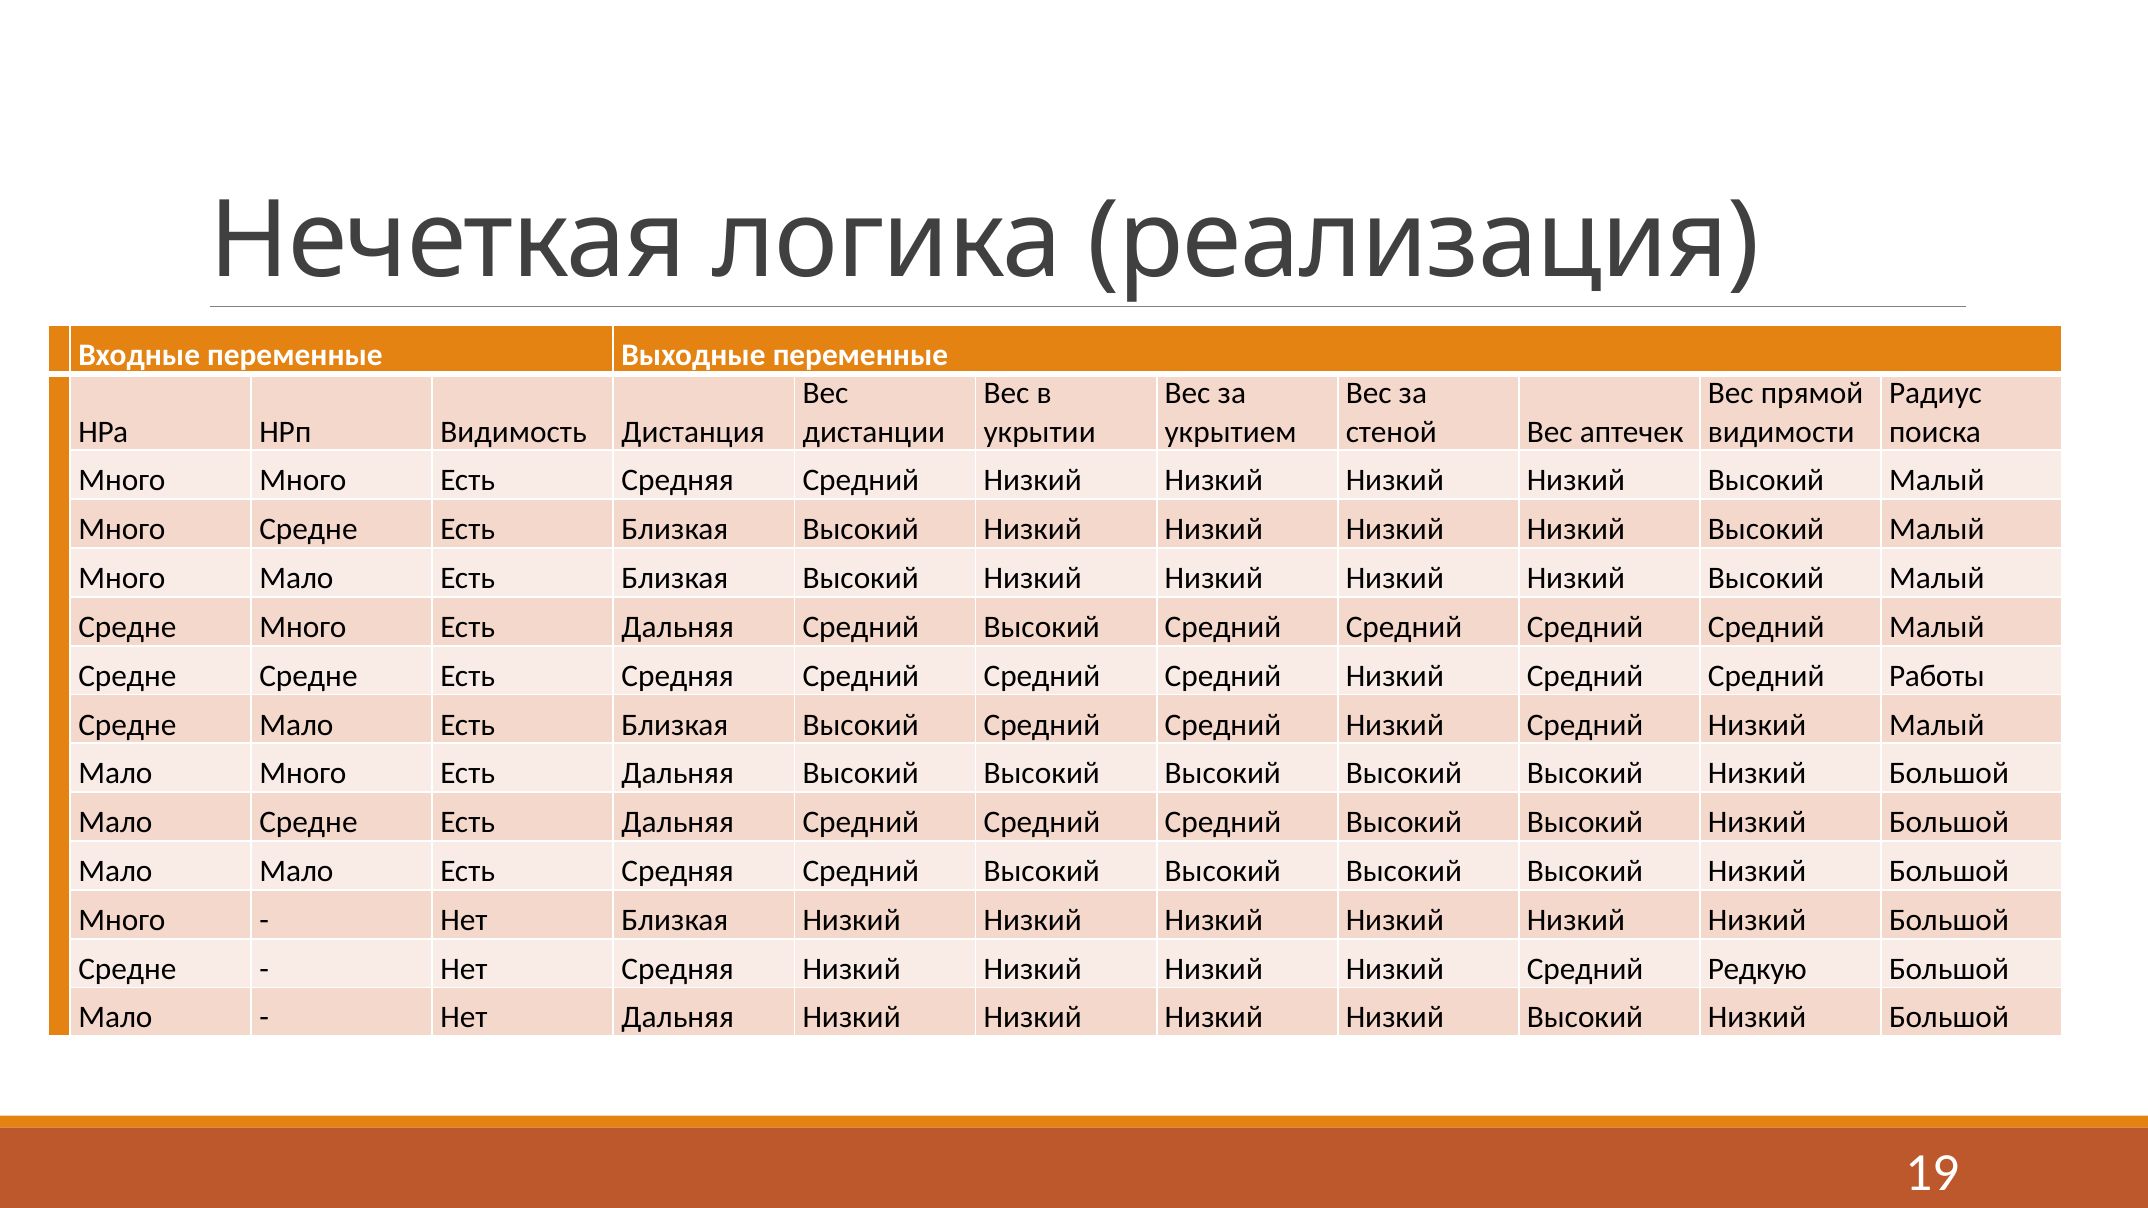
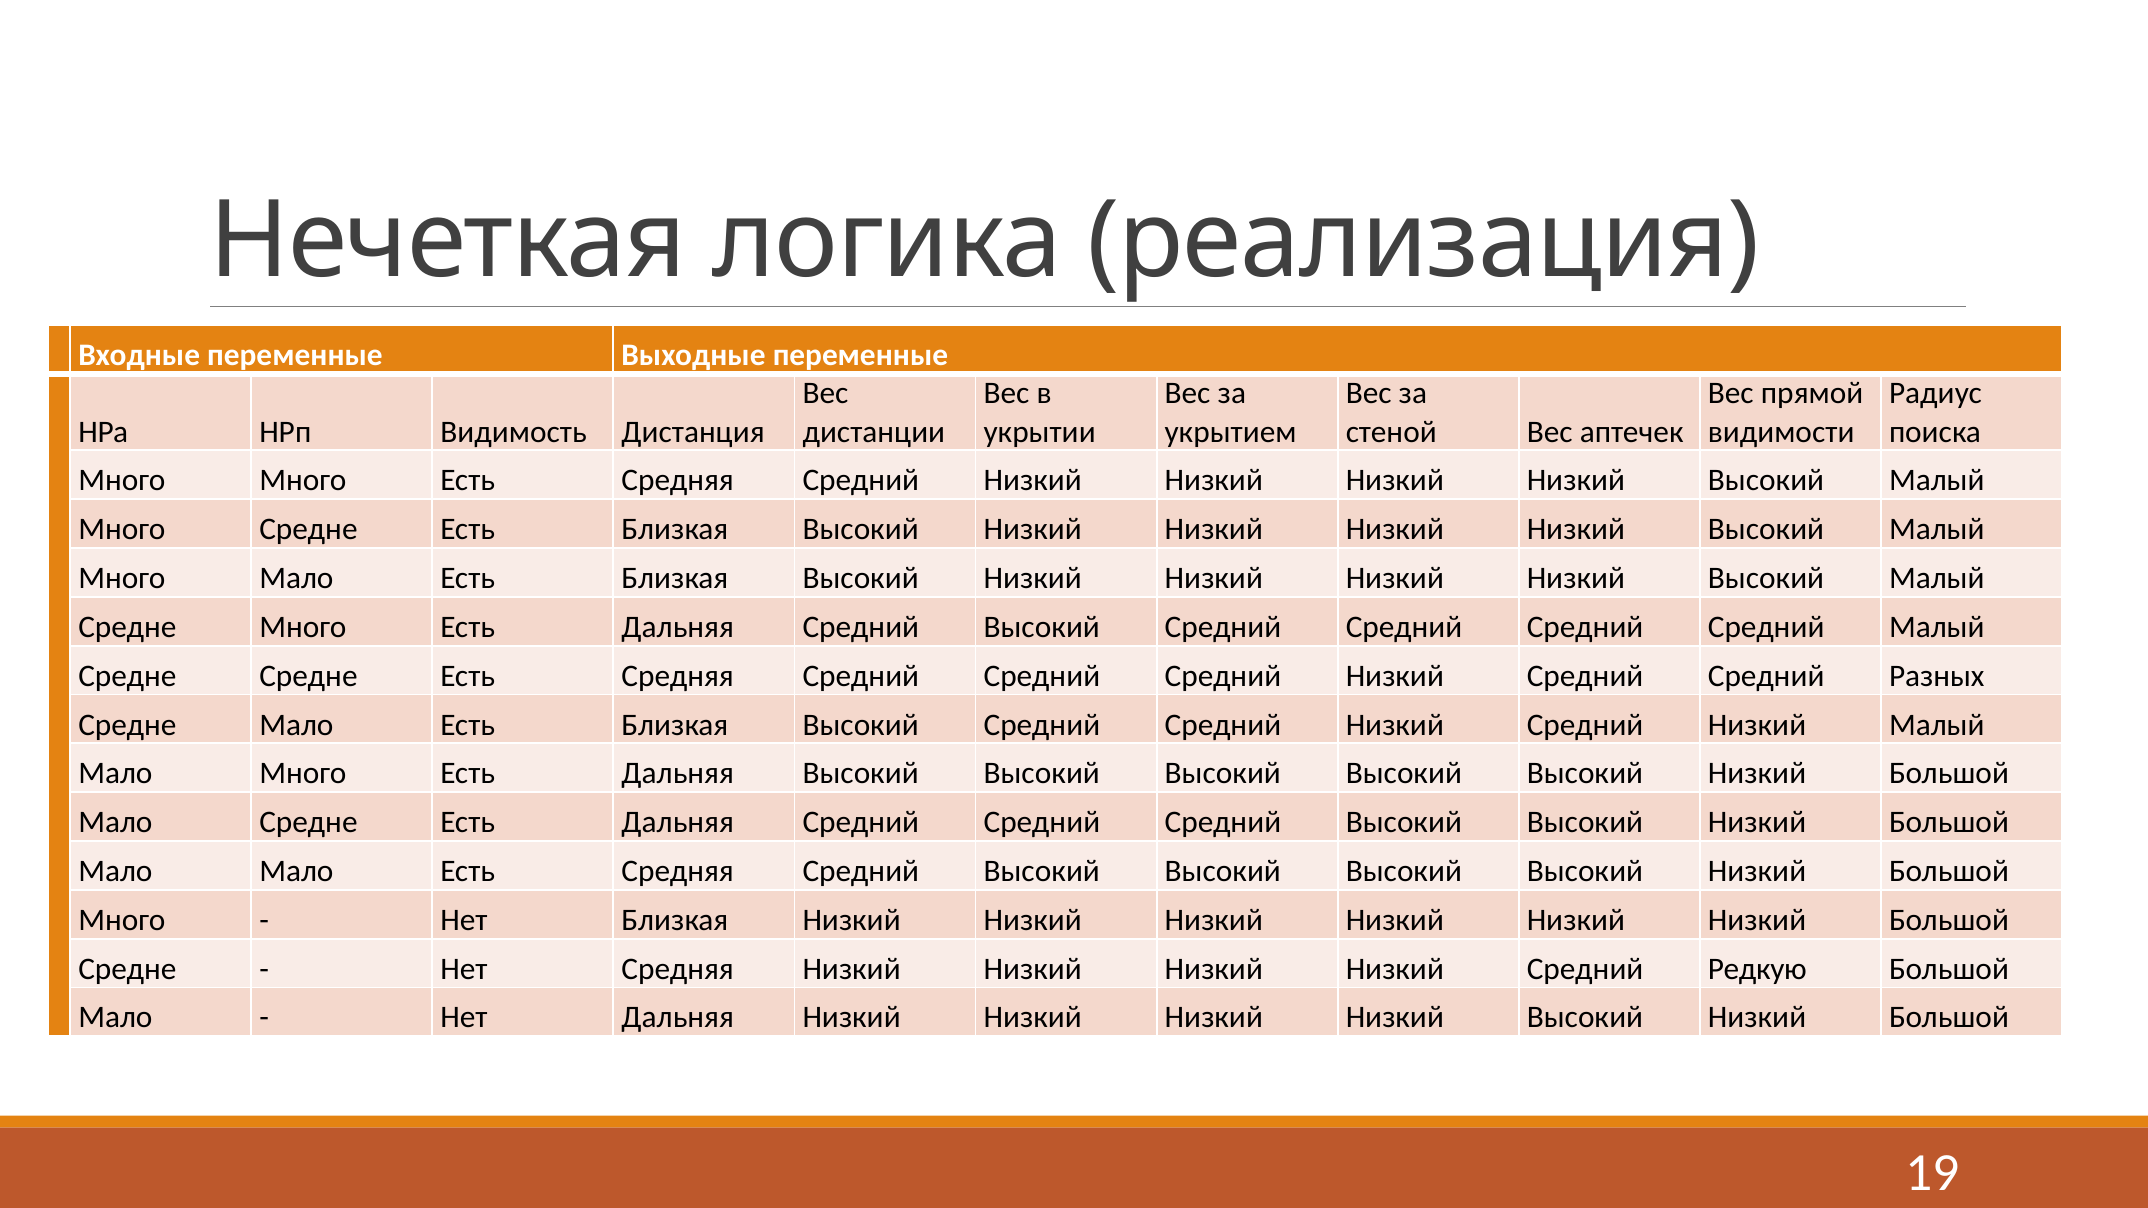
Работы: Работы -> Разных
